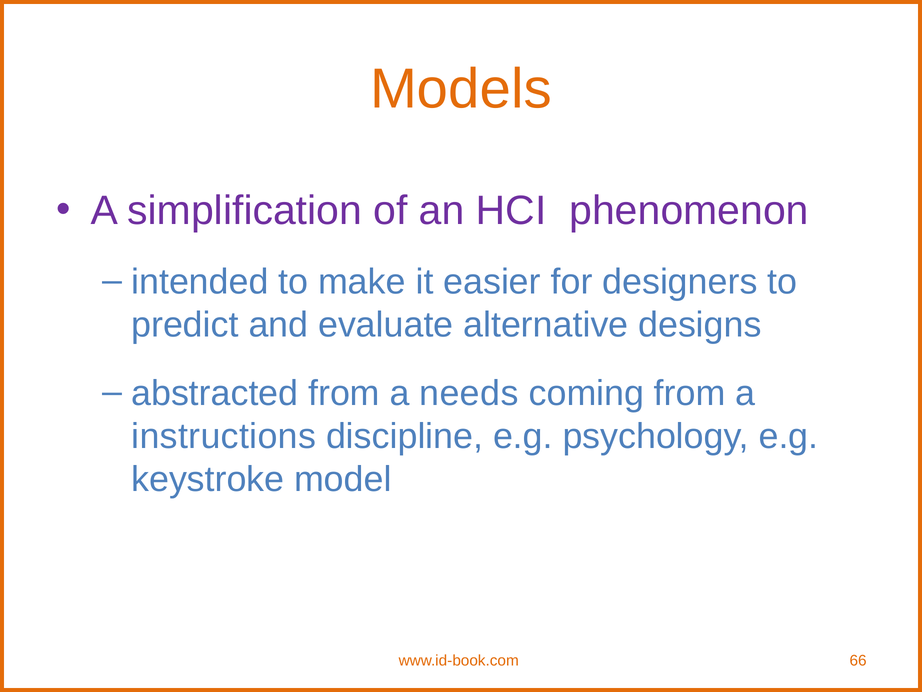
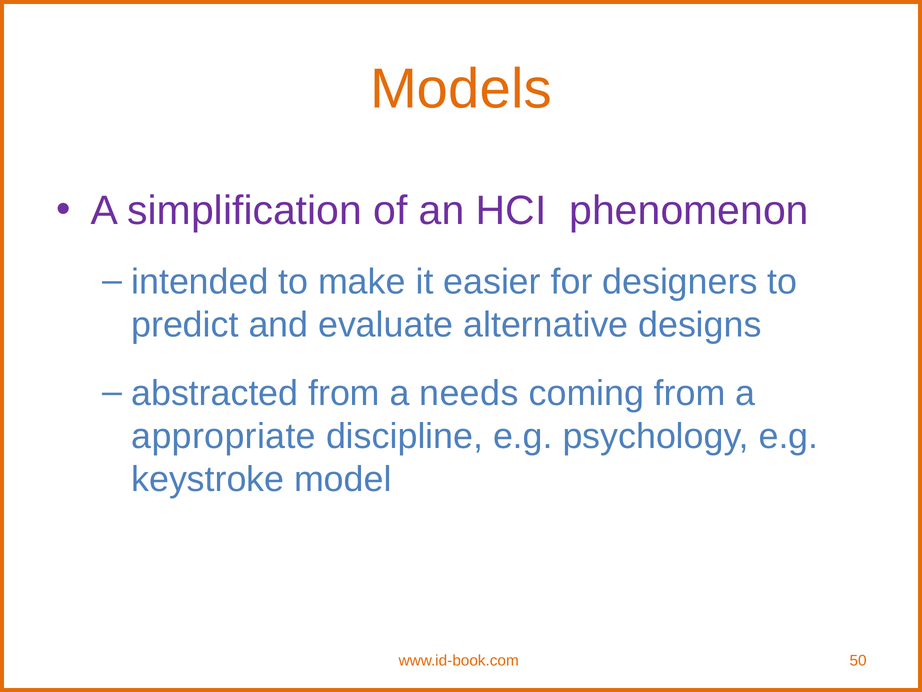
instructions: instructions -> appropriate
66: 66 -> 50
